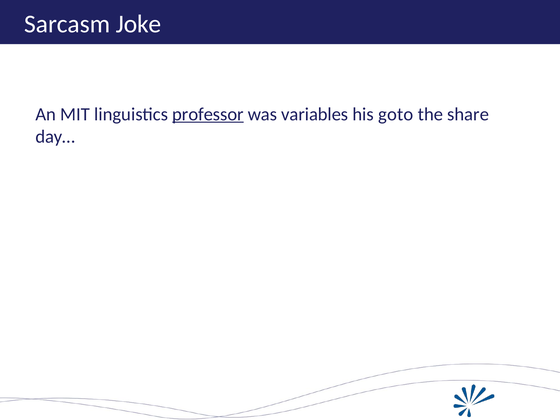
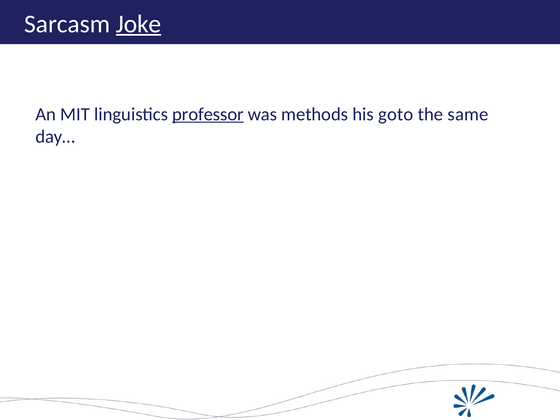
Joke underline: none -> present
variables: variables -> methods
share: share -> same
